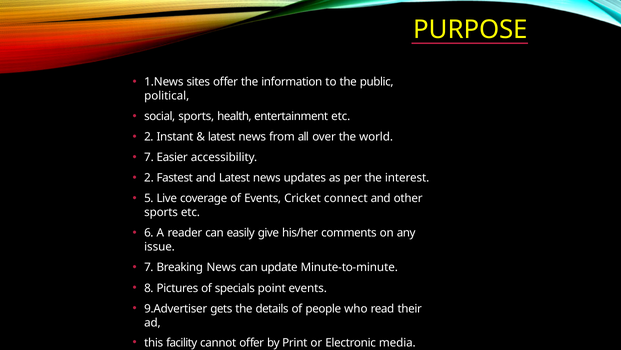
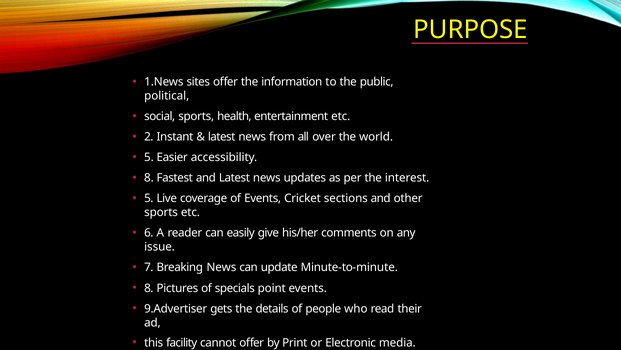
7 at (149, 157): 7 -> 5
2 at (149, 178): 2 -> 8
connect: connect -> sections
